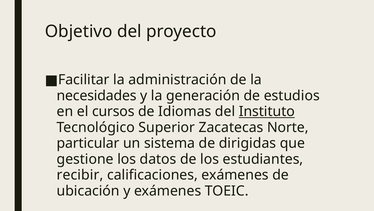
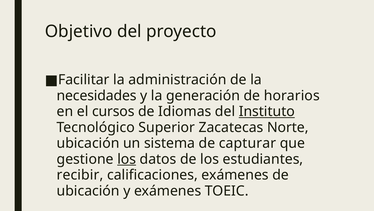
estudios: estudios -> horarios
particular at (88, 143): particular -> ubicación
dirigidas: dirigidas -> capturar
los at (127, 159) underline: none -> present
